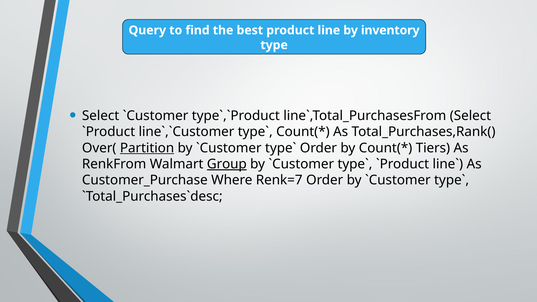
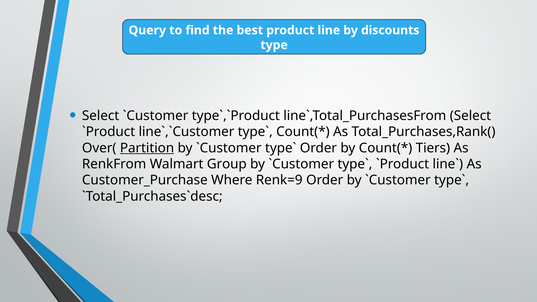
inventory: inventory -> discounts
Group underline: present -> none
Renk=7: Renk=7 -> Renk=9
